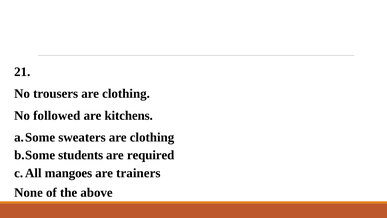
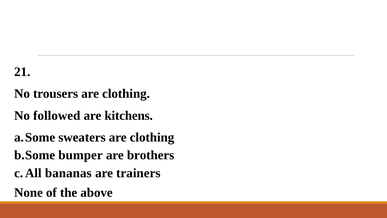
students: students -> bumper
required: required -> brothers
mangoes: mangoes -> bananas
